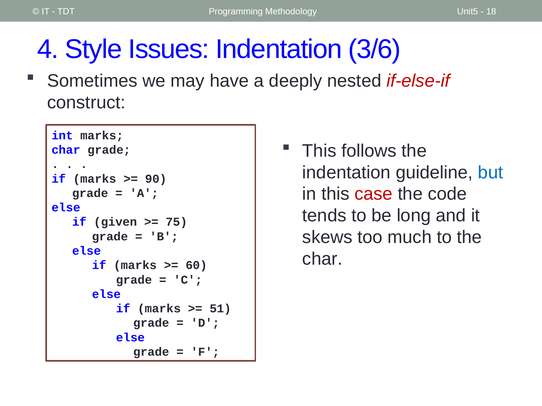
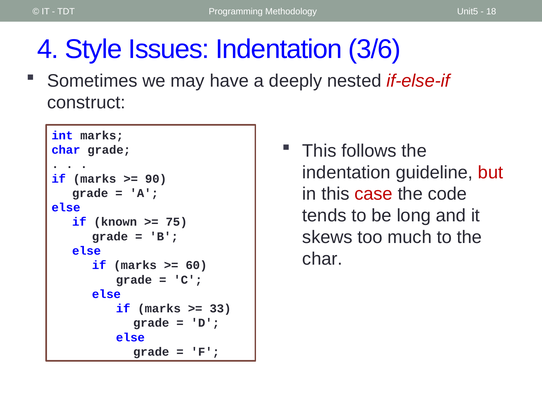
but colour: blue -> red
given: given -> known
51: 51 -> 33
